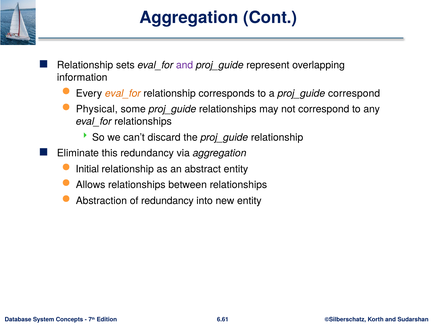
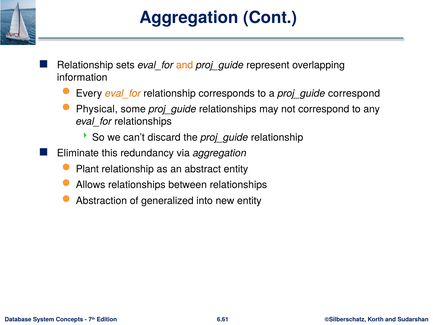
and at (185, 65) colour: purple -> orange
Initial: Initial -> Plant
of redundancy: redundancy -> generalized
